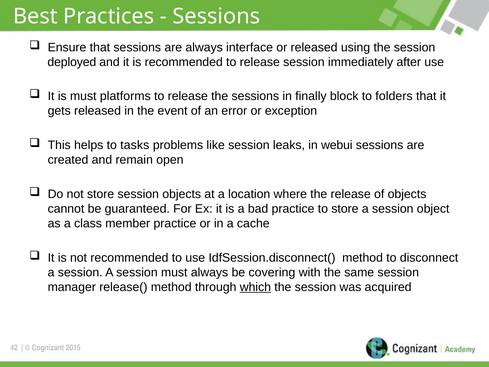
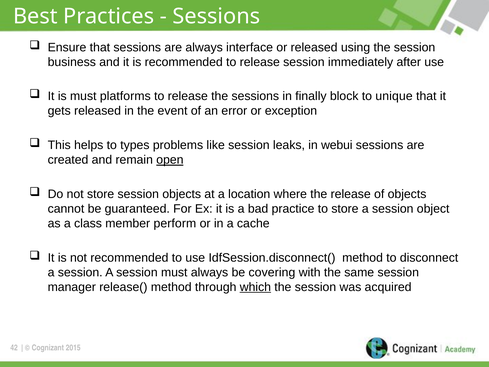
deployed: deployed -> business
folders: folders -> unique
tasks: tasks -> types
open underline: none -> present
member practice: practice -> perform
